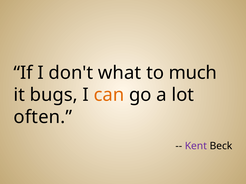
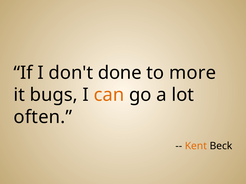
what: what -> done
much: much -> more
Kent colour: purple -> orange
